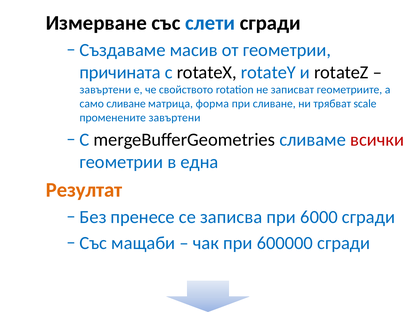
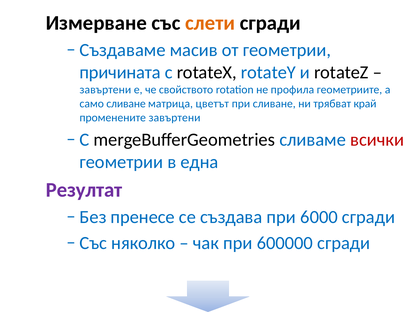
слети colour: blue -> orange
записват: записват -> профила
форма: форма -> цветът
scale: scale -> край
Резултат colour: orange -> purple
записва: записва -> създава
мащаби: мащаби -> няколко
